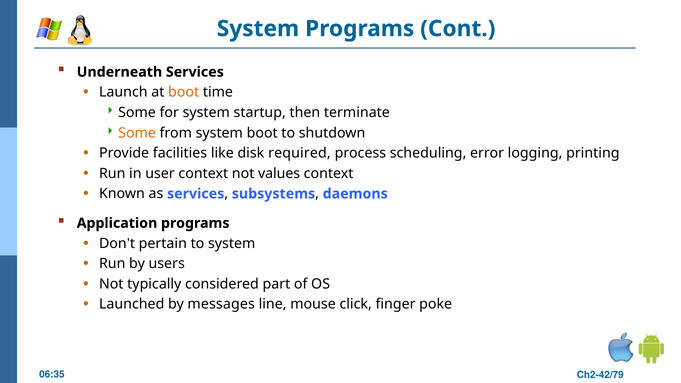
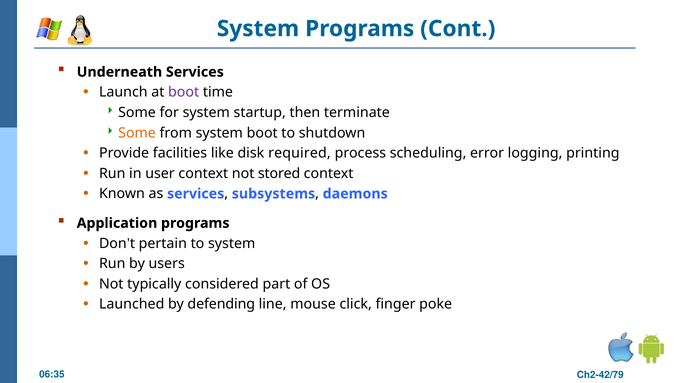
boot at (184, 92) colour: orange -> purple
values: values -> stored
messages: messages -> defending
